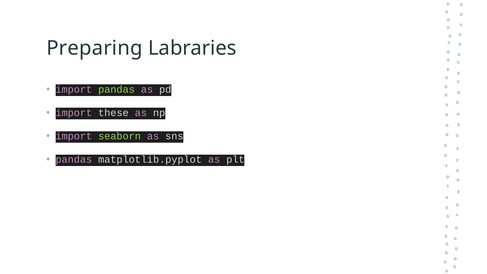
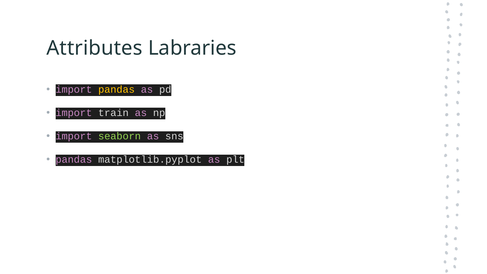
Preparing: Preparing -> Attributes
pandas at (116, 90) colour: light green -> yellow
these: these -> train
